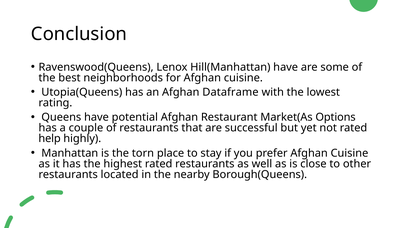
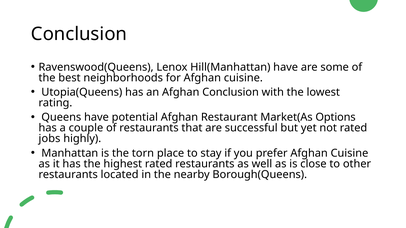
Afghan Dataframe: Dataframe -> Conclusion
help: help -> jobs
